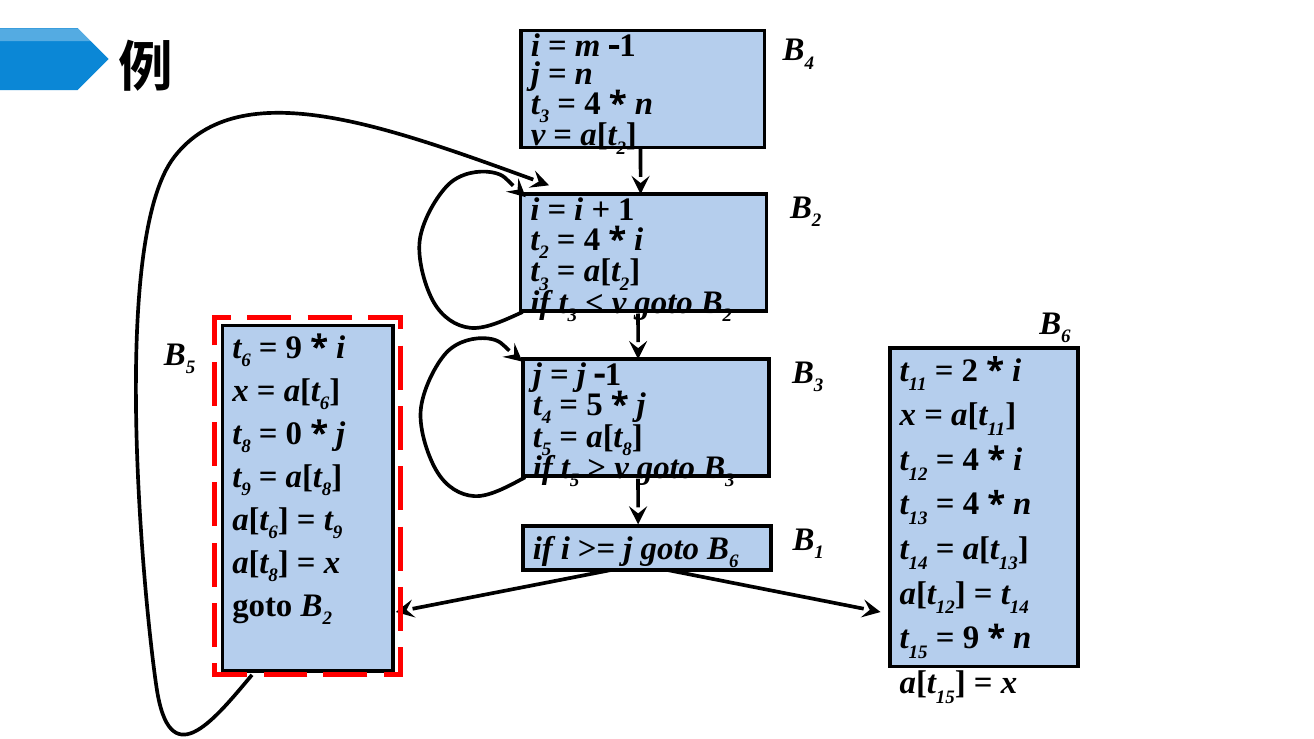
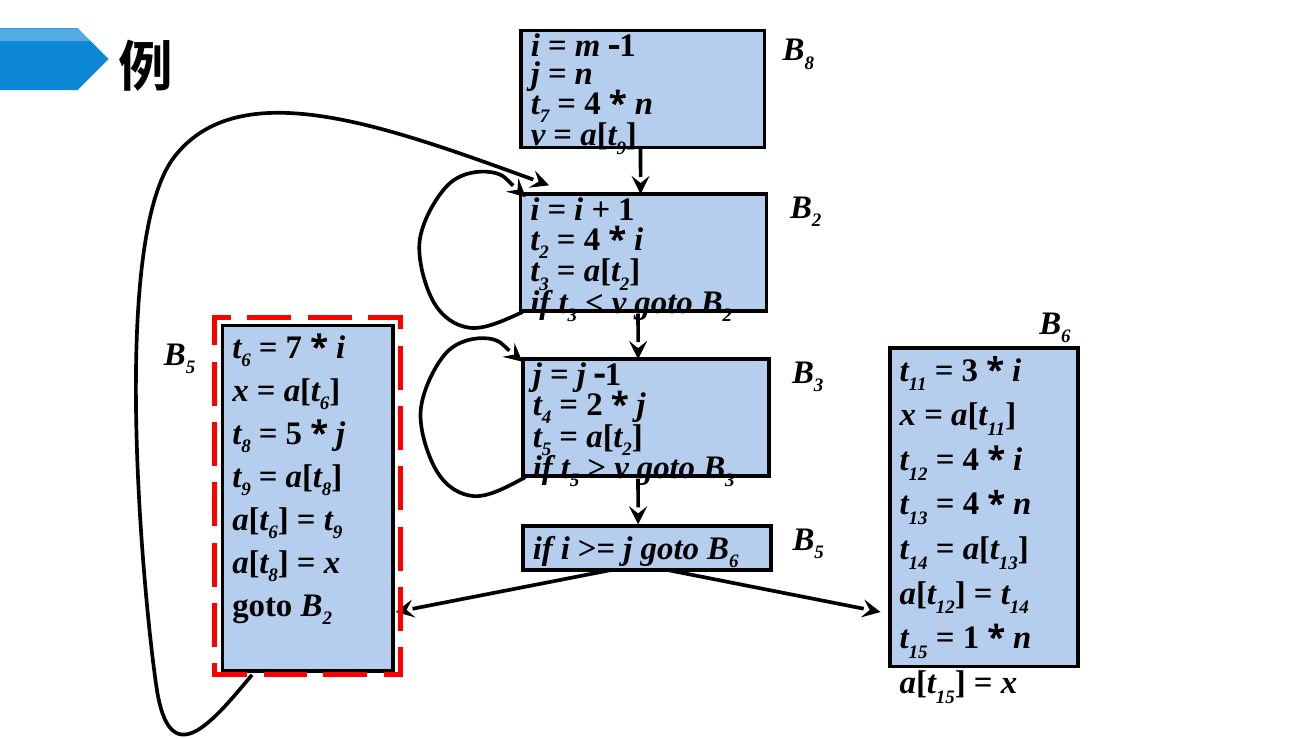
4 at (809, 63): 4 -> 8
3 at (545, 117): 3 -> 7
2 at (621, 148): 2 -> 9
9 at (294, 348): 9 -> 7
2 at (970, 370): 2 -> 3
5 at (595, 405): 5 -> 2
0 at (294, 433): 0 -> 5
8 at (627, 449): 8 -> 2
1 at (819, 552): 1 -> 5
9 at (971, 638): 9 -> 1
